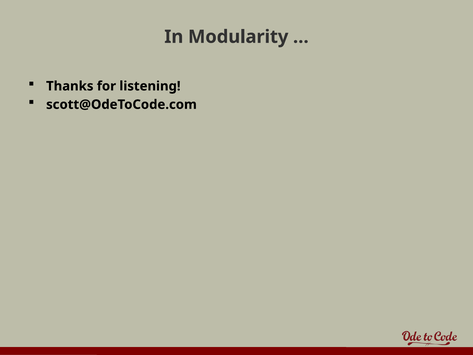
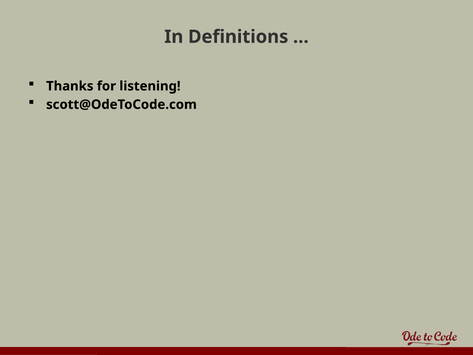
Modularity: Modularity -> Definitions
